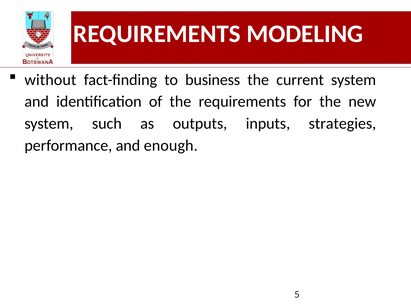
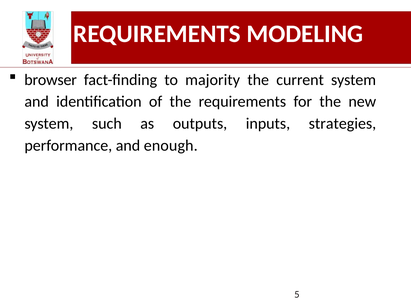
without: without -> browser
business: business -> majority
